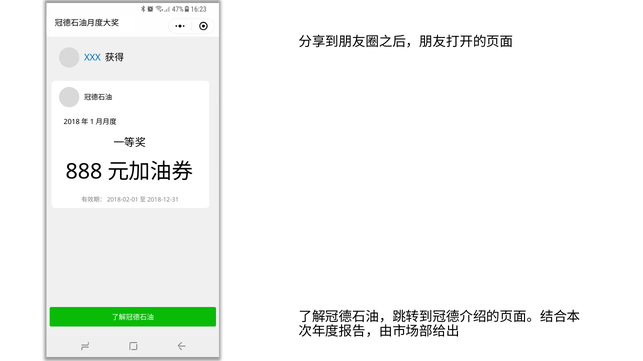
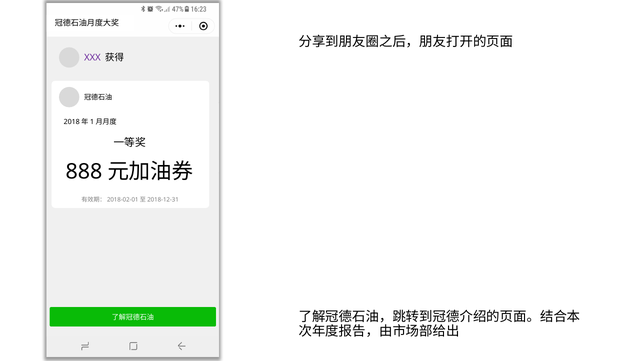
XXX colour: blue -> purple
